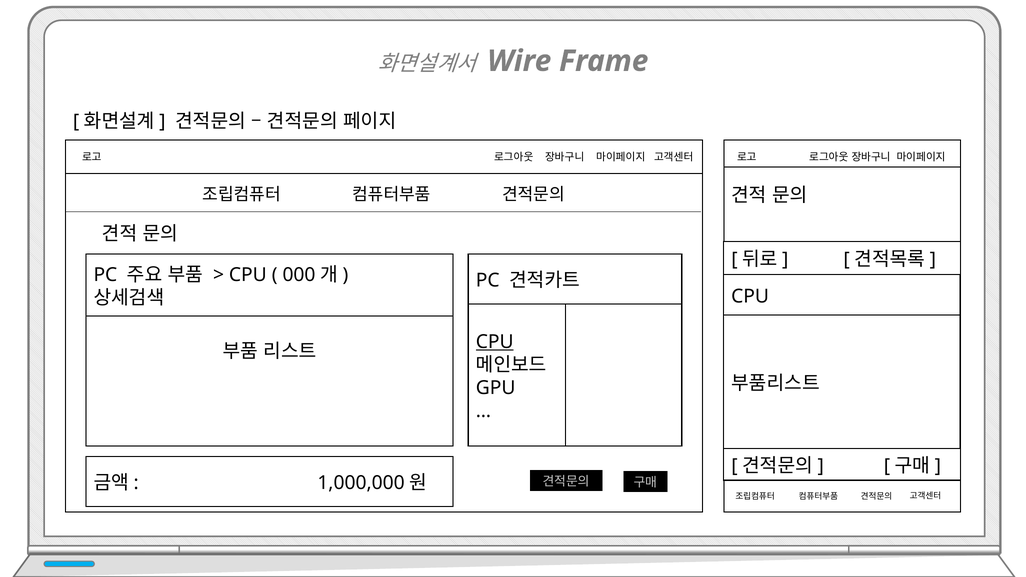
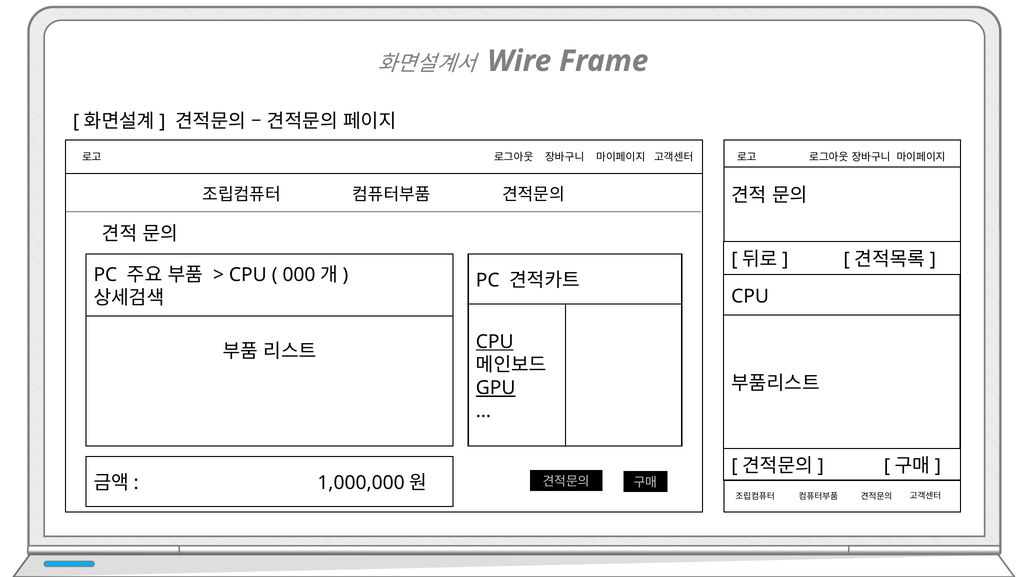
GPU underline: none -> present
